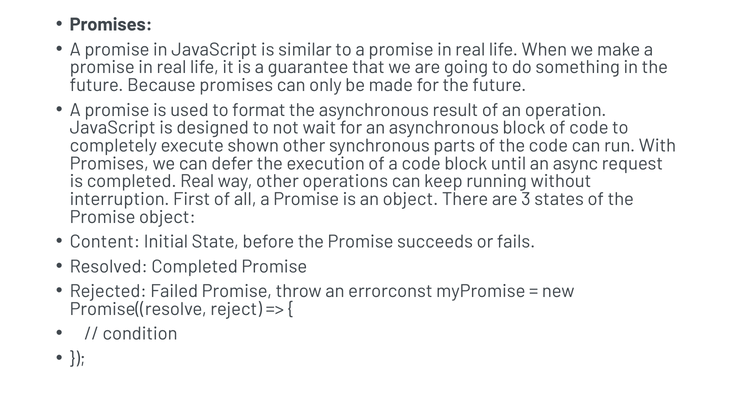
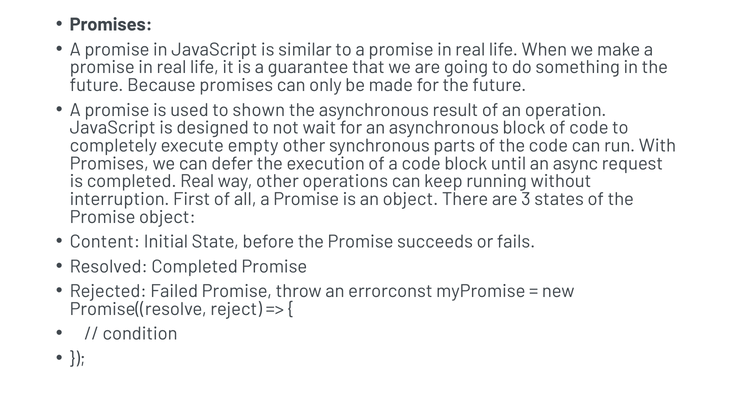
format: format -> shown
shown: shown -> empty
